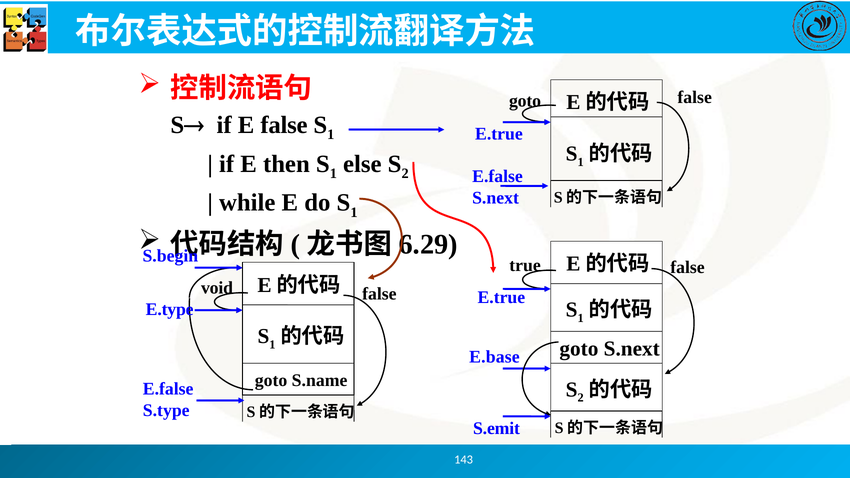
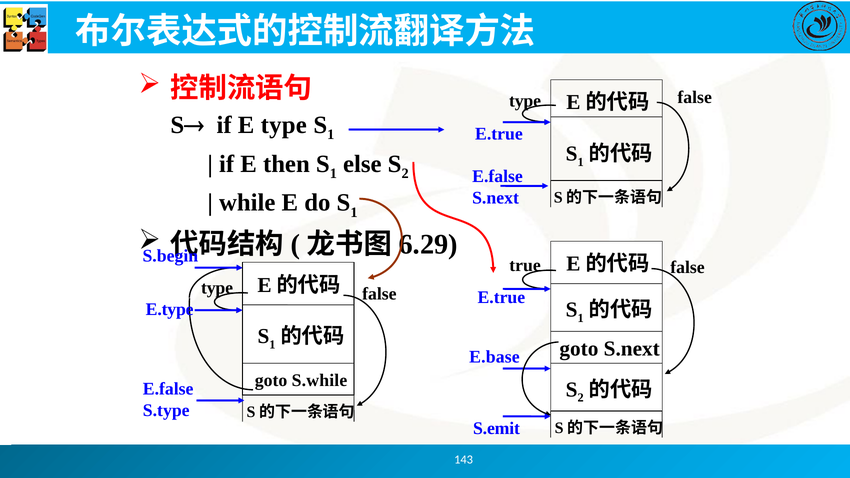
goto at (525, 101): goto -> type
E false: false -> type
void at (217, 288): void -> type
S.name: S.name -> S.while
